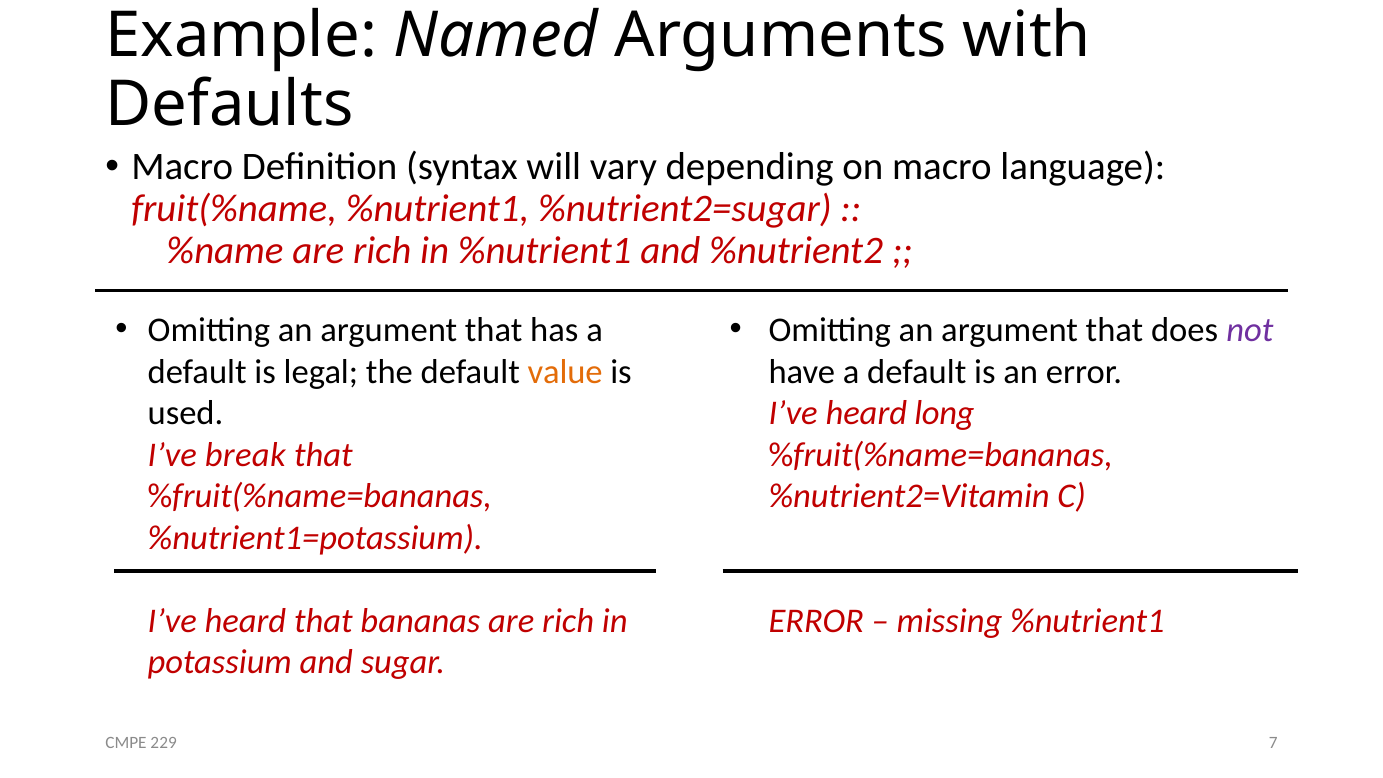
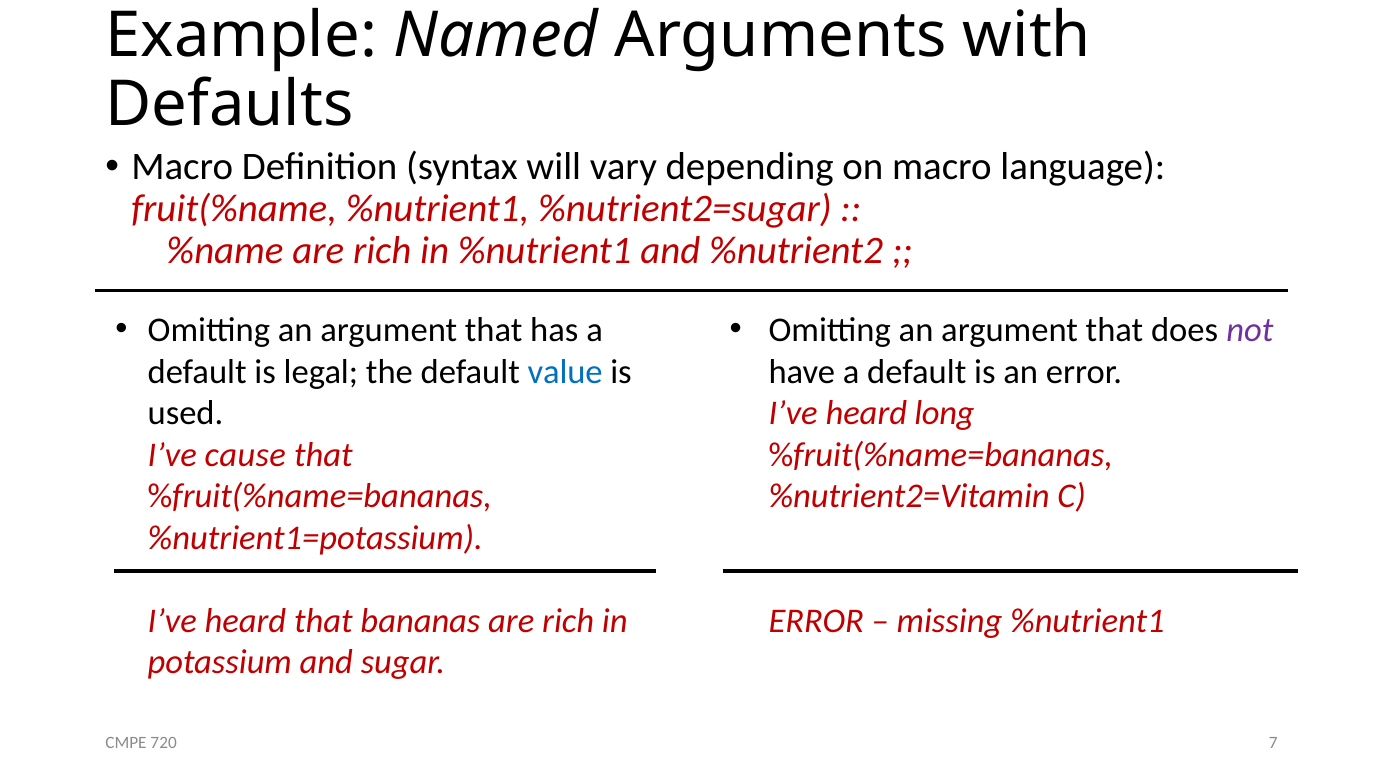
value colour: orange -> blue
break: break -> cause
229: 229 -> 720
